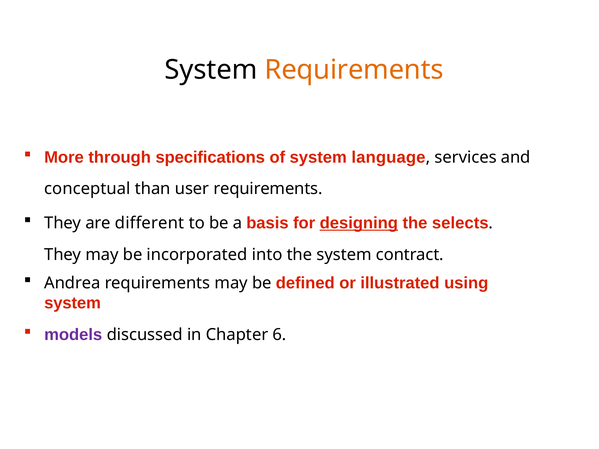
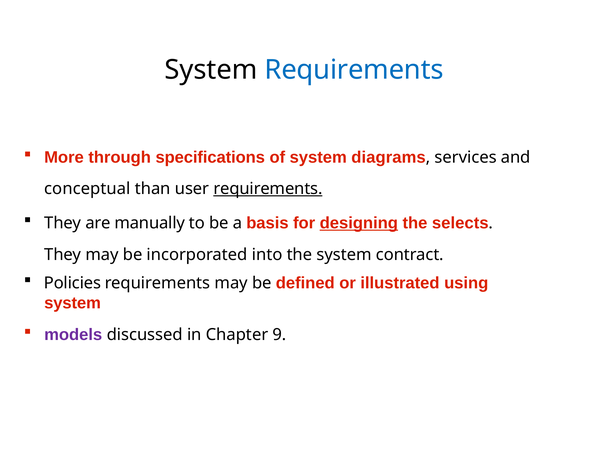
Requirements at (354, 70) colour: orange -> blue
language: language -> diagrams
requirements at (268, 189) underline: none -> present
different: different -> manually
Andrea: Andrea -> Policies
6: 6 -> 9
